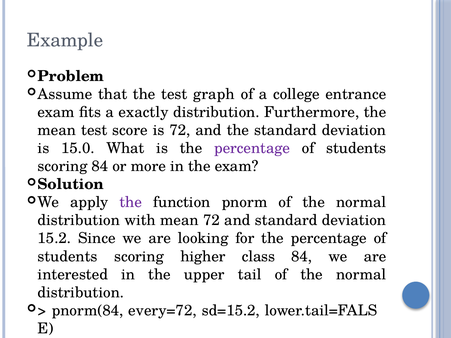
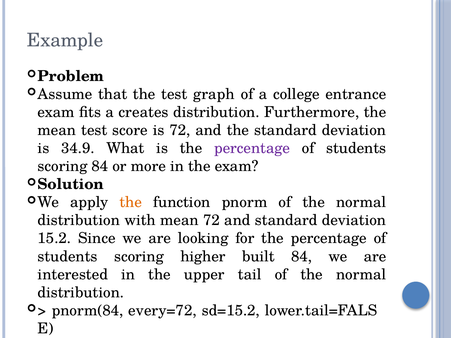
exactly: exactly -> creates
15.0: 15.0 -> 34.9
the at (131, 202) colour: purple -> orange
class: class -> built
